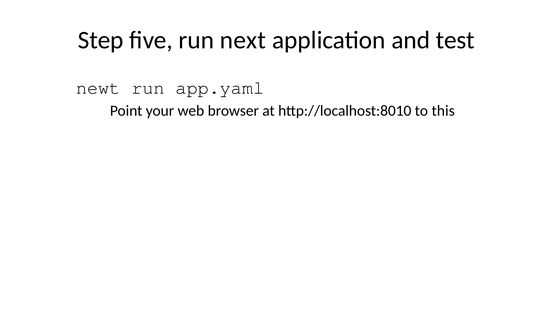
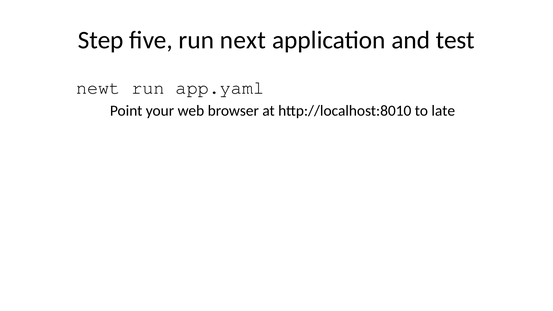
this: this -> late
